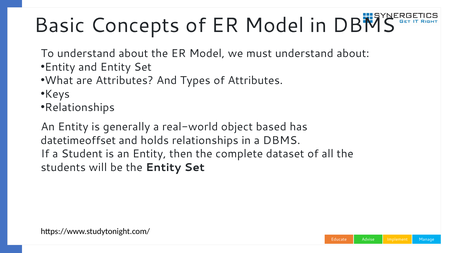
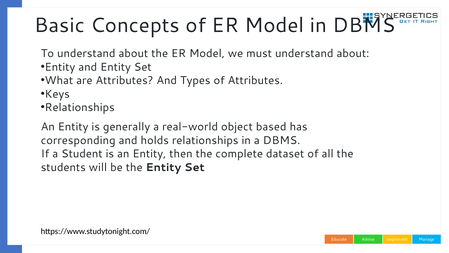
datetimeoffset: datetimeoffset -> corresponding
